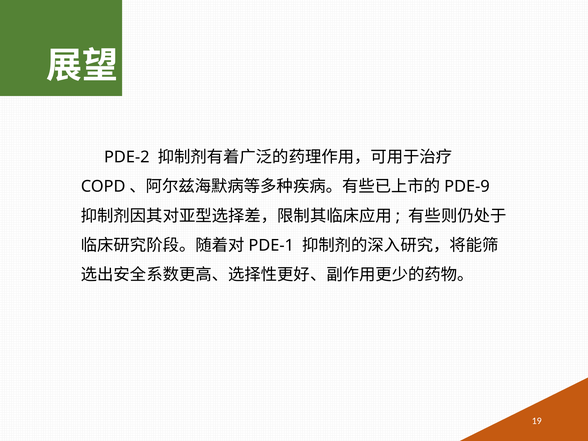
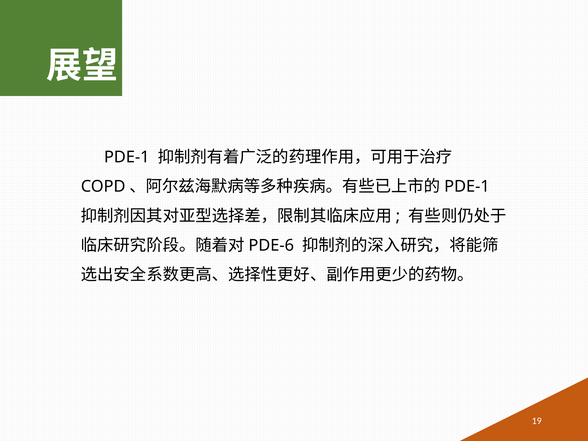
PDE-2 at (127, 157): PDE-2 -> PDE-1
PDE-9 at (467, 187): PDE-9 -> PDE-1
PDE-1: PDE-1 -> PDE-6
